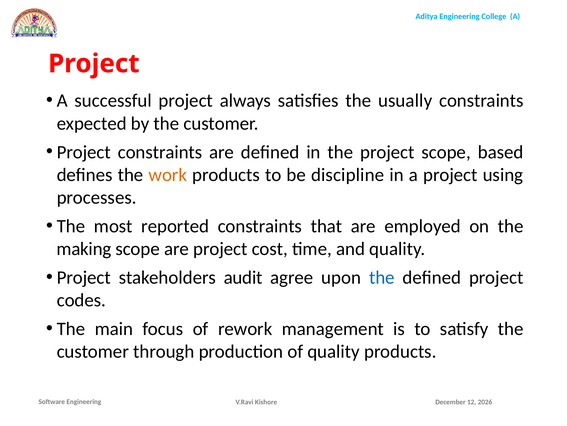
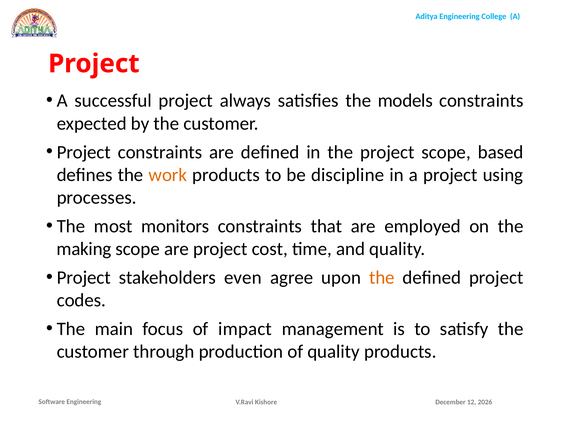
usually: usually -> models
reported: reported -> monitors
audit: audit -> even
the at (382, 277) colour: blue -> orange
rework: rework -> impact
